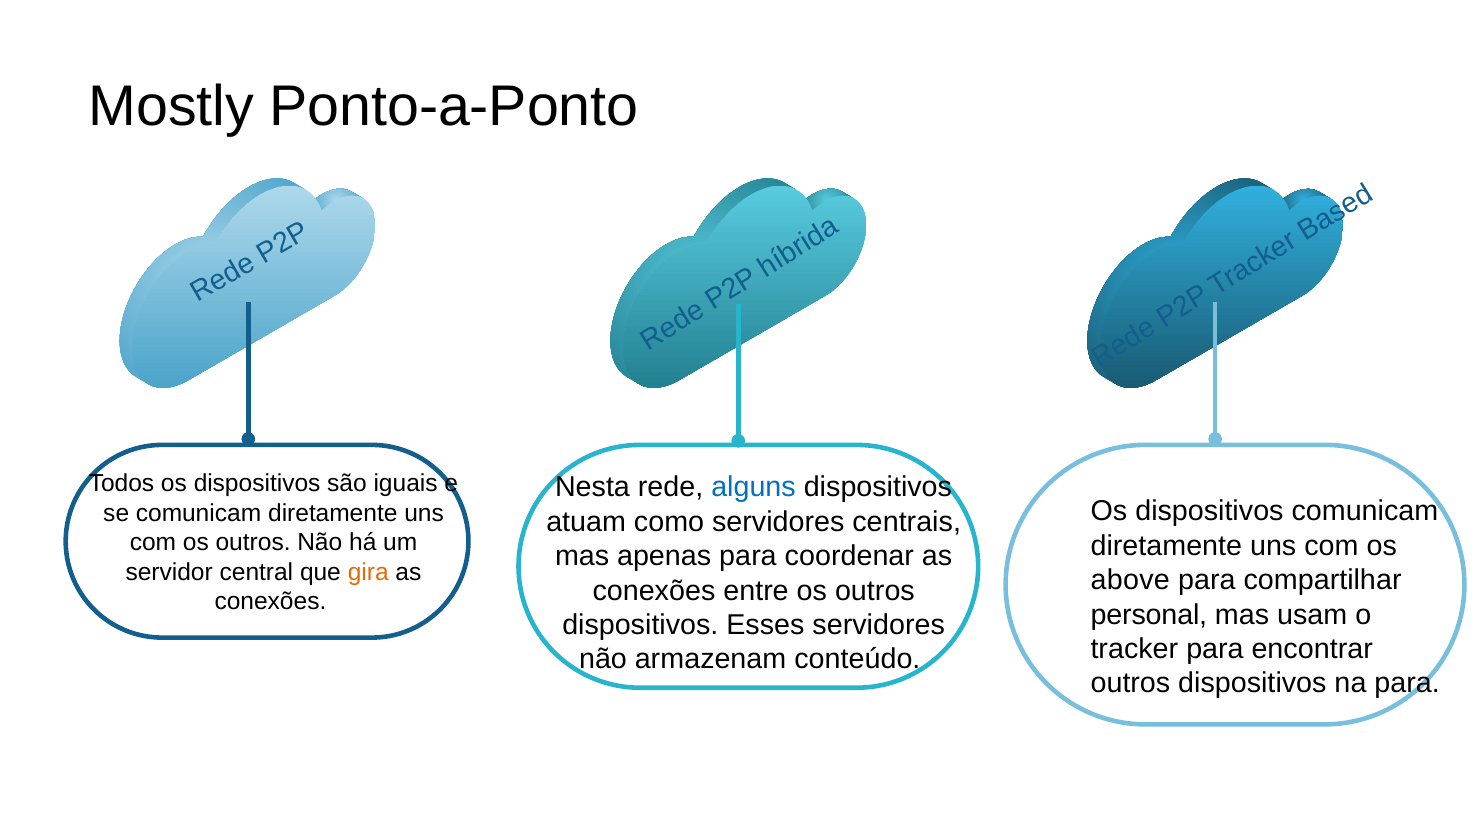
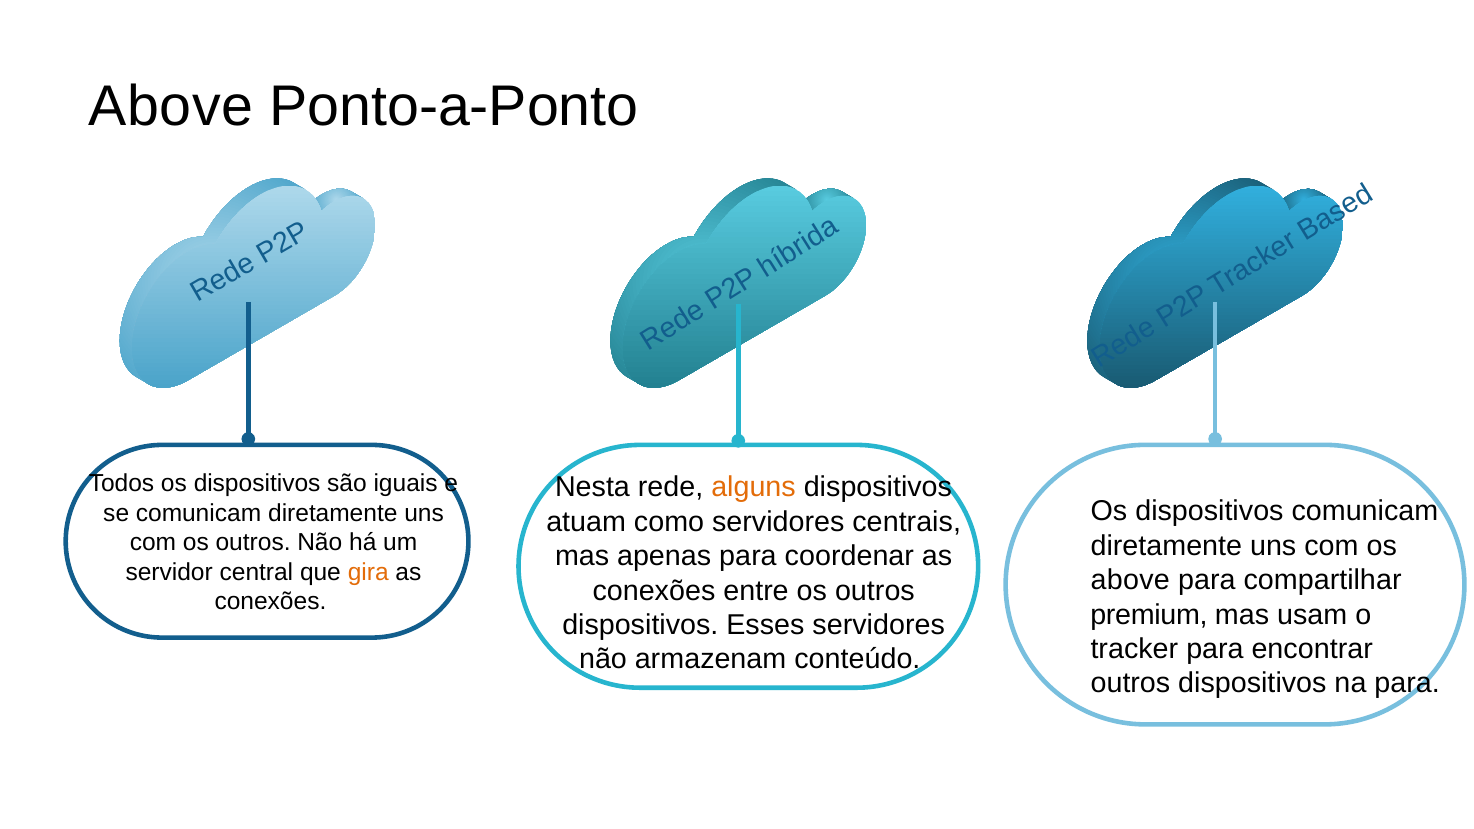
Mostly at (171, 107): Mostly -> Above
alguns colour: blue -> orange
personal: personal -> premium
